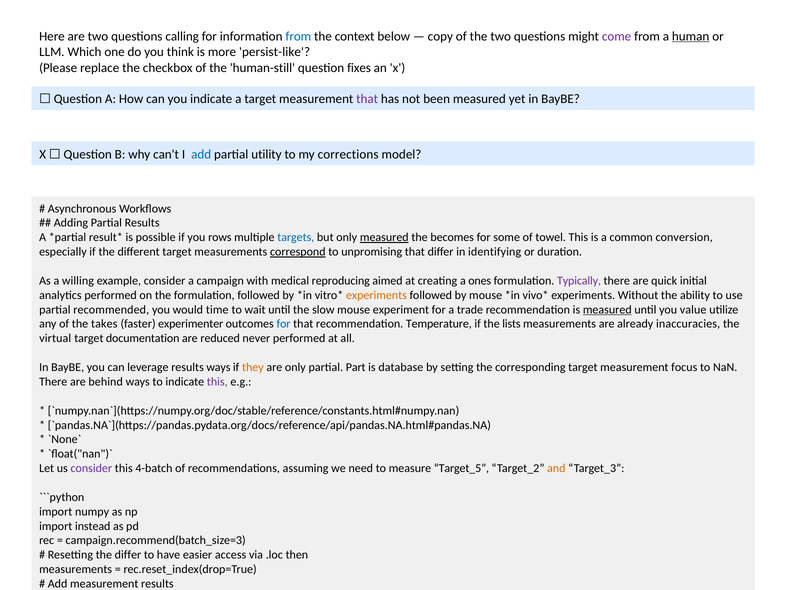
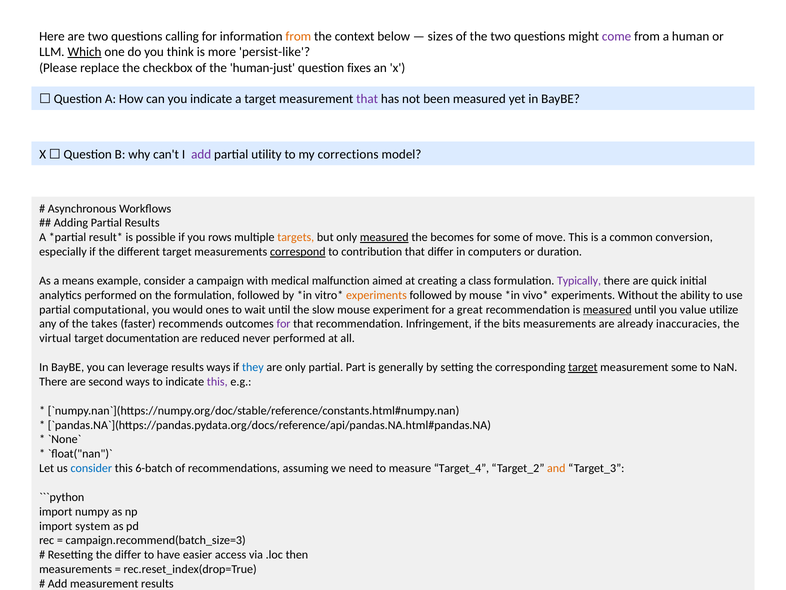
from at (298, 36) colour: blue -> orange
copy: copy -> sizes
human underline: present -> none
Which underline: none -> present
human-still: human-still -> human-just
add at (201, 154) colour: blue -> purple
targets colour: blue -> orange
towel: towel -> move
unpromising: unpromising -> contribution
identifying: identifying -> computers
willing: willing -> means
reproducing: reproducing -> malfunction
ones: ones -> class
recommended: recommended -> computational
time: time -> ones
trade: trade -> great
experimenter: experimenter -> recommends
for at (284, 324) colour: blue -> purple
Temperature: Temperature -> Infringement
lists: lists -> bits
they colour: orange -> blue
database: database -> generally
target at (583, 367) underline: none -> present
measurement focus: focus -> some
behind: behind -> second
consider at (91, 468) colour: purple -> blue
4-batch: 4-batch -> 6-batch
Target_5: Target_5 -> Target_4
instead: instead -> system
